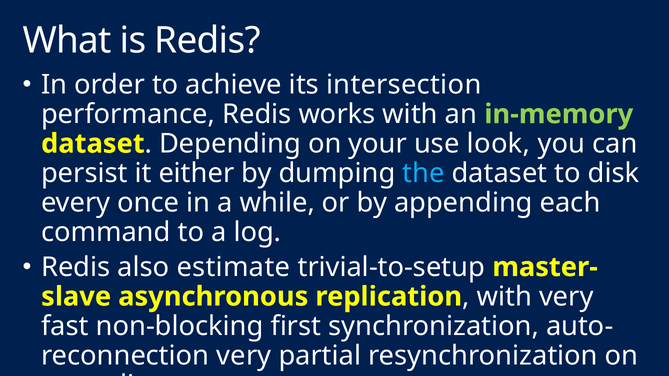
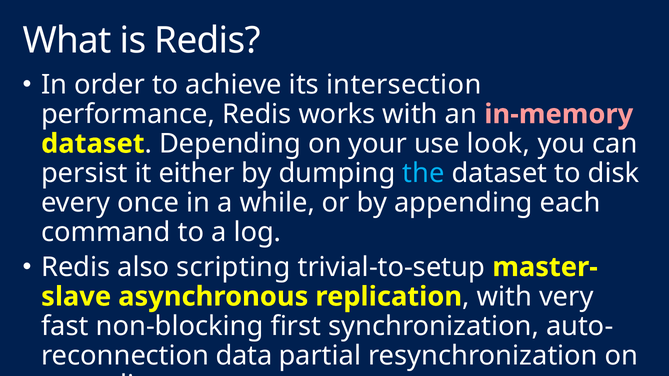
in-memory colour: light green -> pink
estimate: estimate -> scripting
very at (244, 356): very -> data
